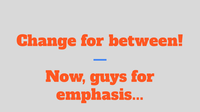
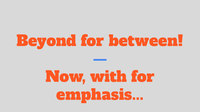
Change: Change -> Beyond
guys: guys -> with
